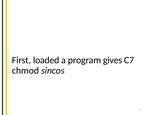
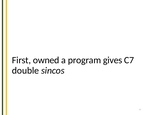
loaded: loaded -> owned
chmod: chmod -> double
